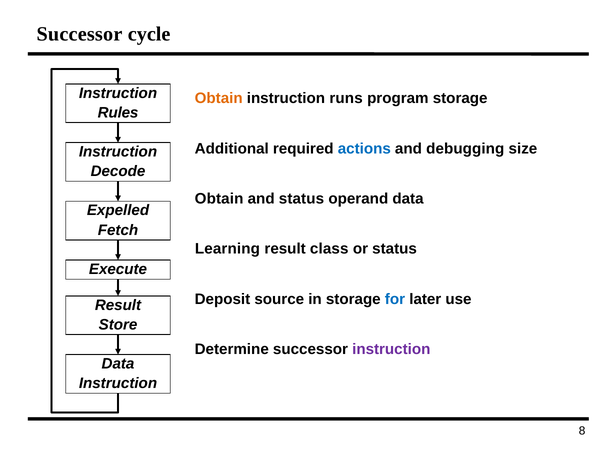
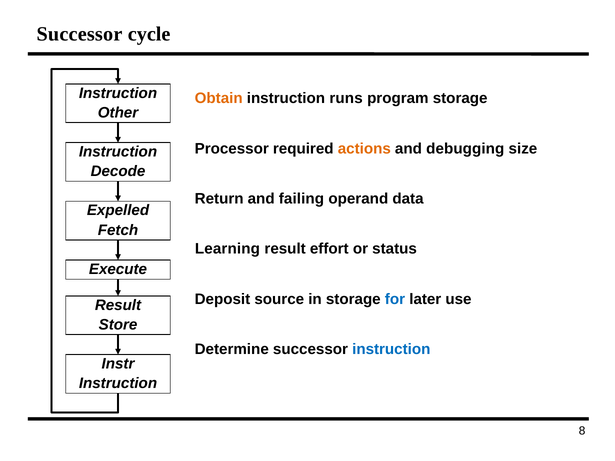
Rules: Rules -> Other
Additional: Additional -> Processor
actions colour: blue -> orange
Obtain at (219, 199): Obtain -> Return
and status: status -> failing
class: class -> effort
instruction at (391, 349) colour: purple -> blue
Data at (118, 364): Data -> Instr
